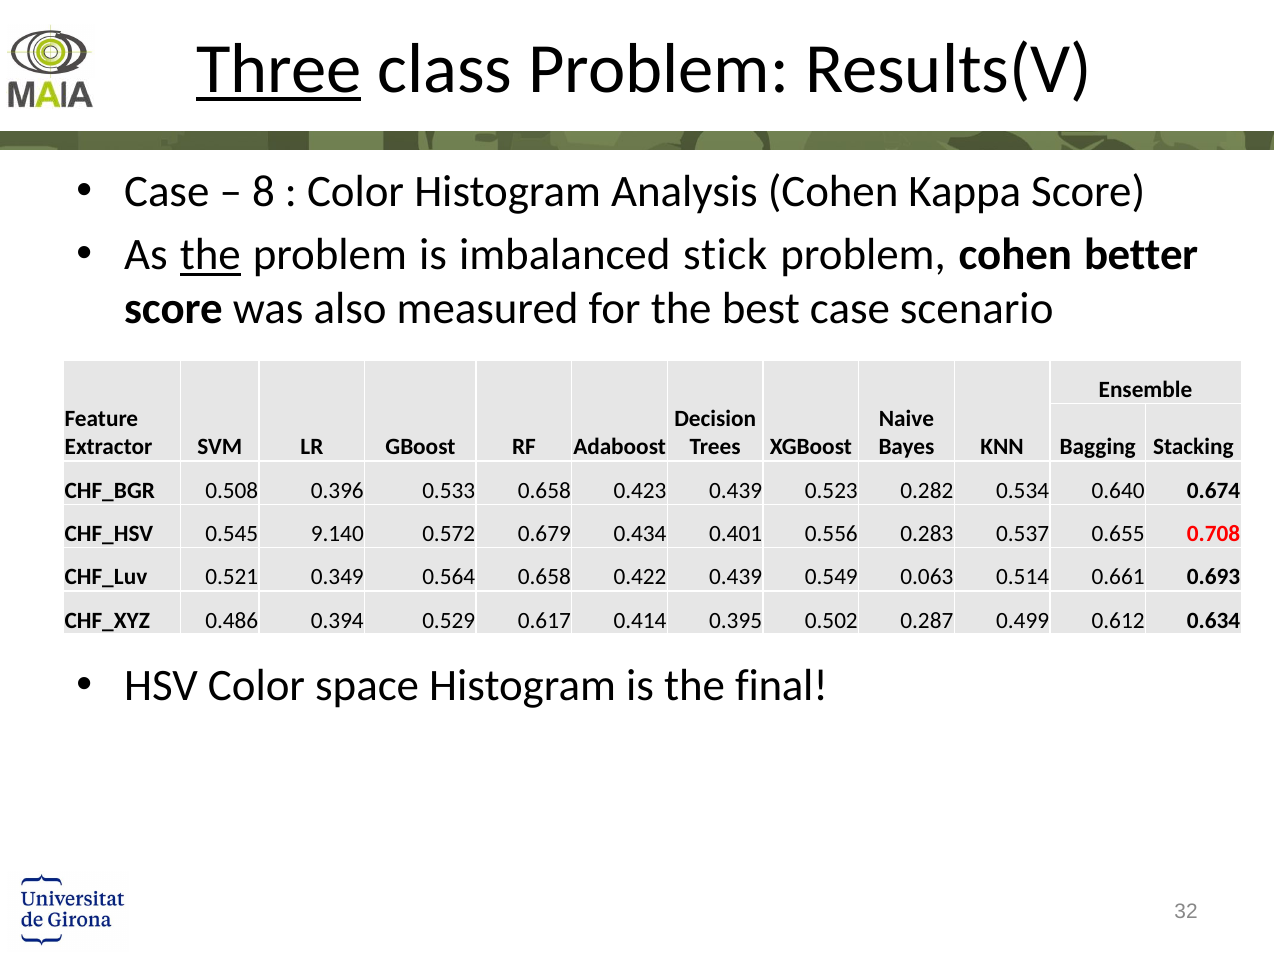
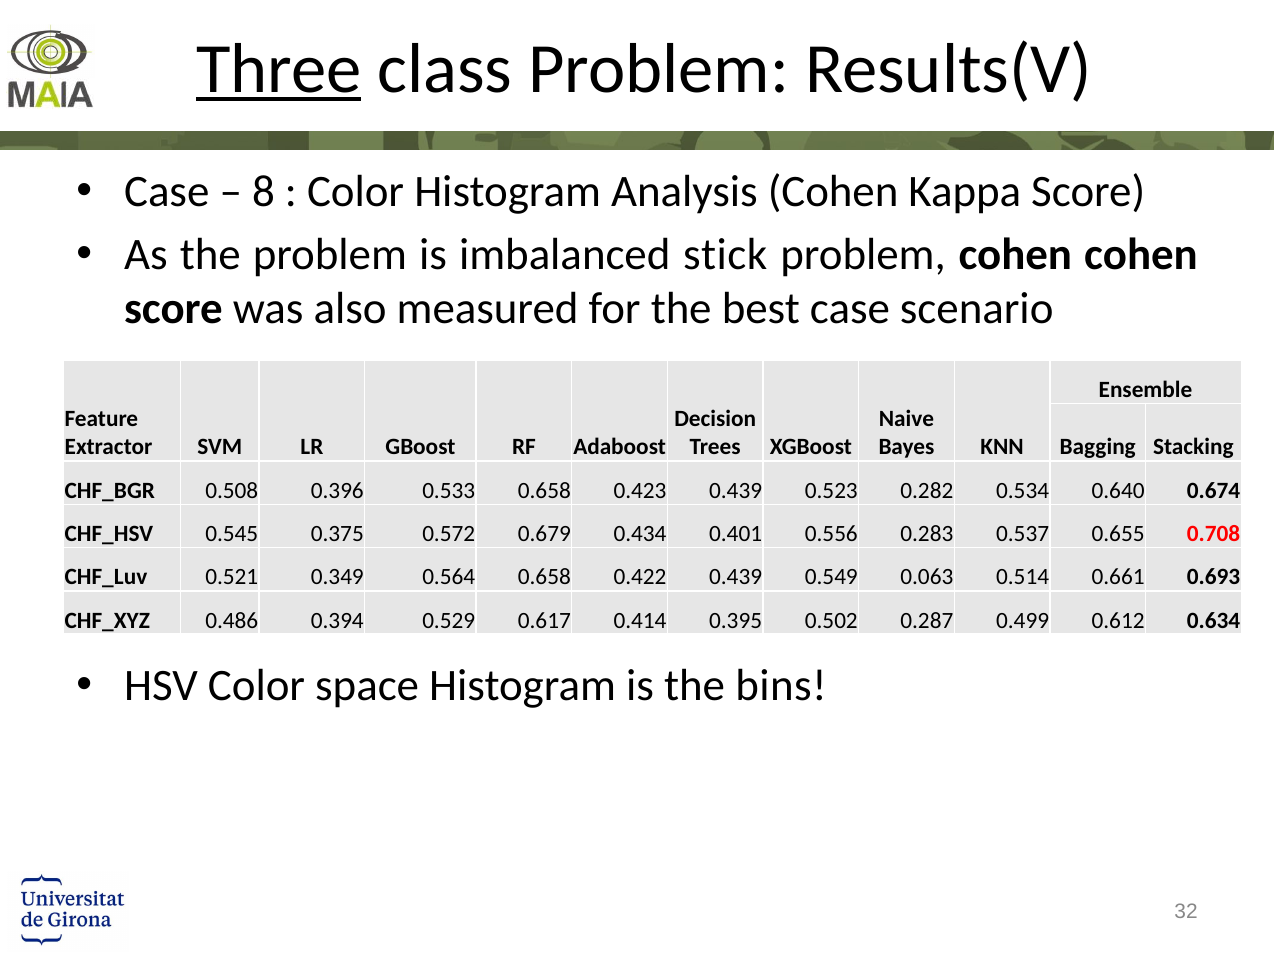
the at (210, 255) underline: present -> none
cohen better: better -> cohen
9.140: 9.140 -> 0.375
final: final -> bins
